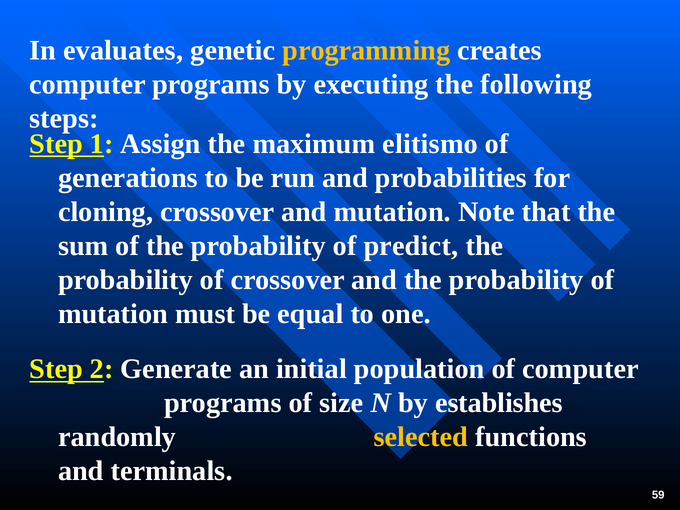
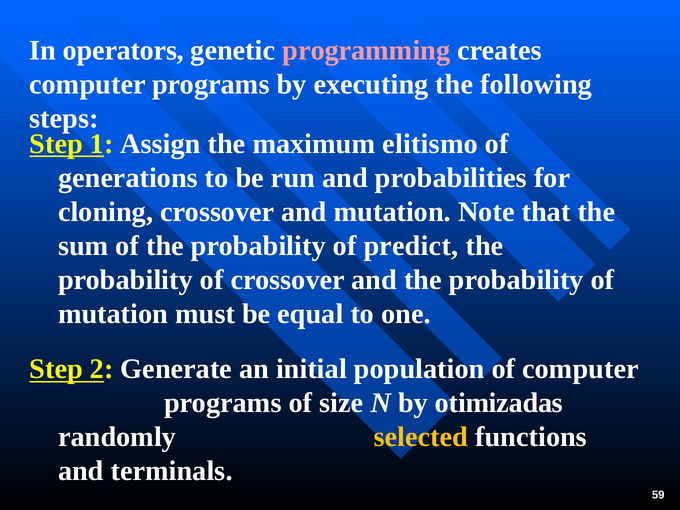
evaluates: evaluates -> operators
programming colour: yellow -> pink
establishes: establishes -> otimizadas
